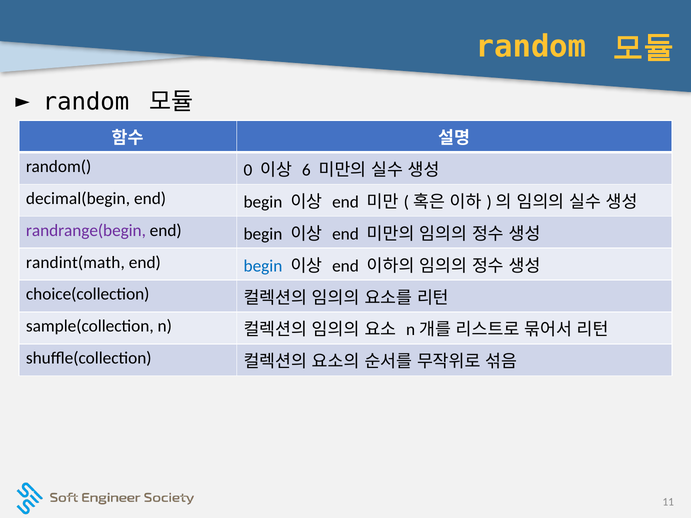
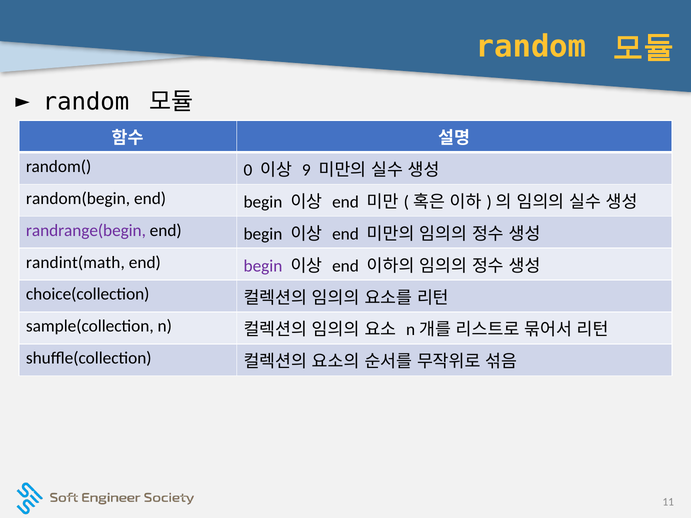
6: 6 -> 9
decimal(begin: decimal(begin -> random(begin
begin at (263, 266) colour: blue -> purple
